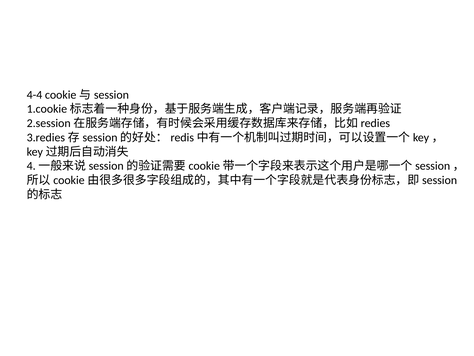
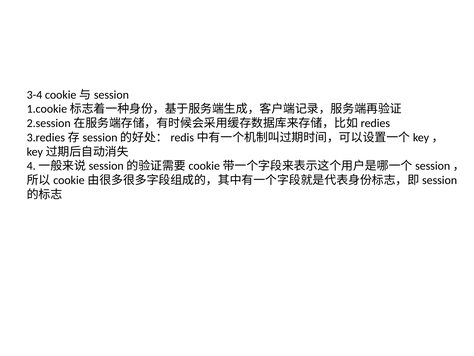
4-4: 4-4 -> 3-4
